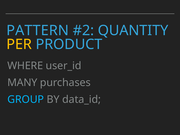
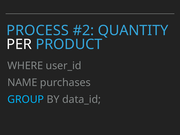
PATTERN: PATTERN -> PROCESS
PER colour: yellow -> white
MANY: MANY -> NAME
